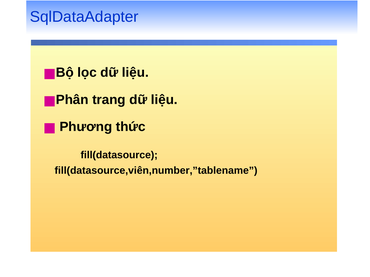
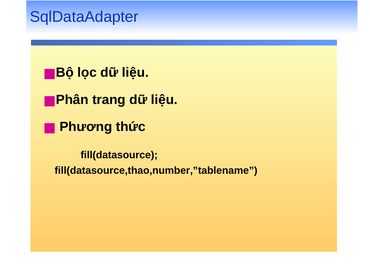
fill(datasource,viên,number,”tablename: fill(datasource,viên,number,”tablename -> fill(datasource,thao,number,”tablename
